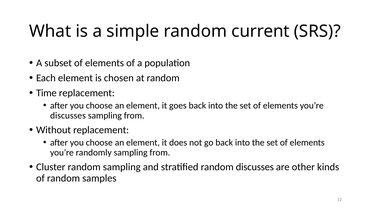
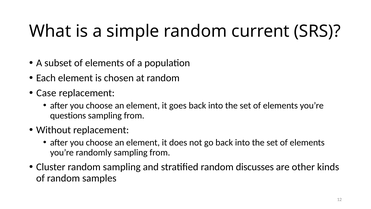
Time: Time -> Case
discusses at (68, 115): discusses -> questions
